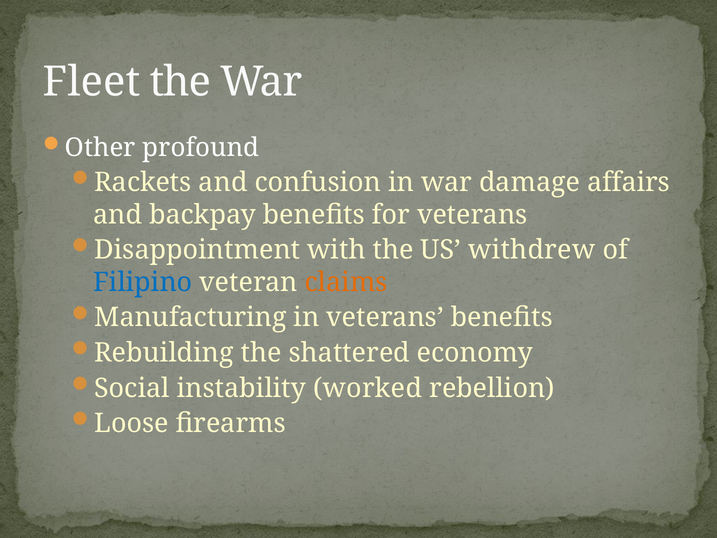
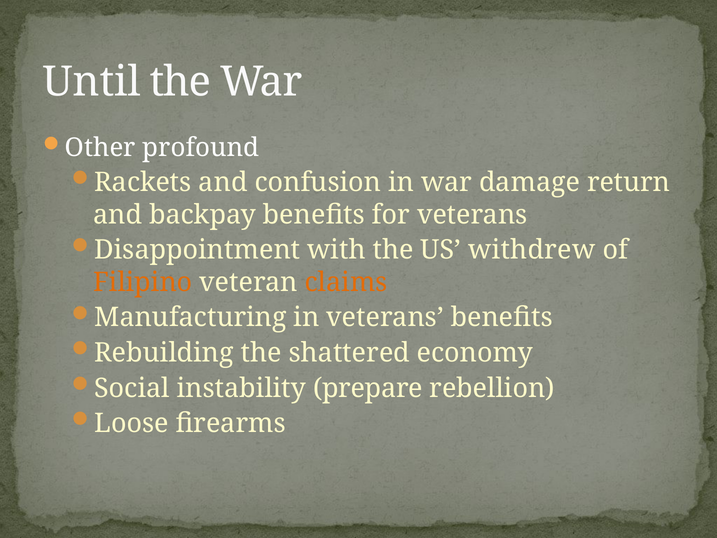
Fleet: Fleet -> Until
affairs: affairs -> return
Filipino colour: blue -> orange
worked: worked -> prepare
